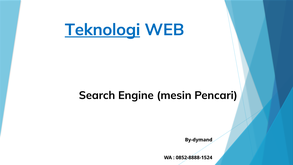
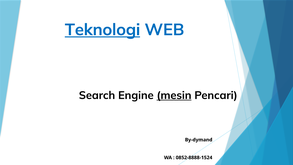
mesin underline: none -> present
